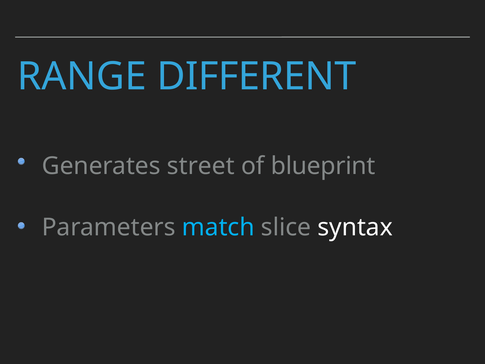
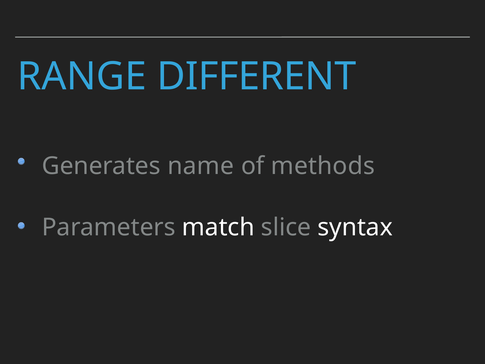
street: street -> name
blueprint: blueprint -> methods
match colour: light blue -> white
